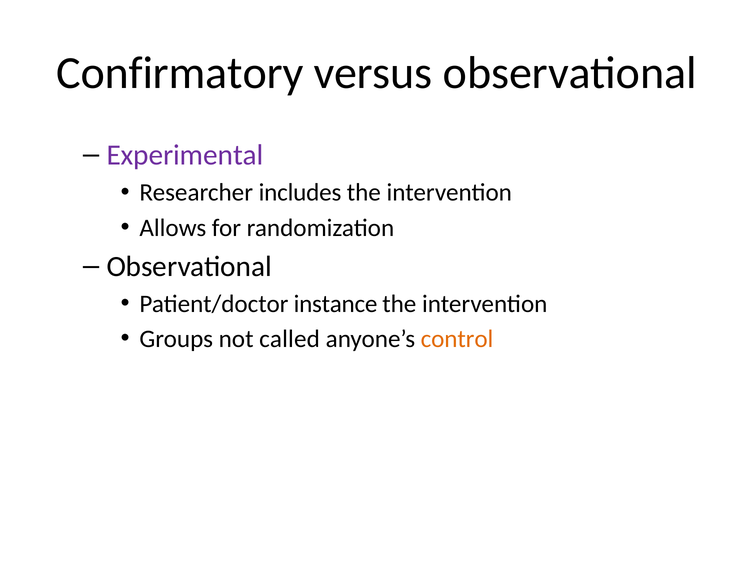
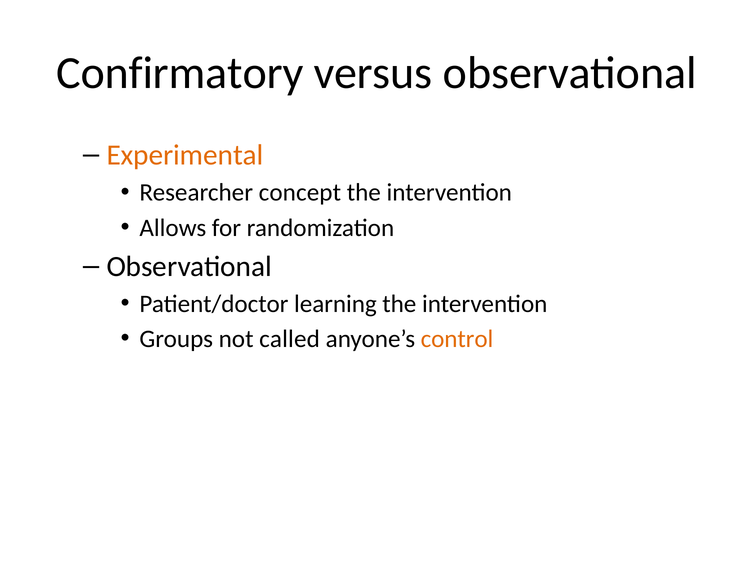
Experimental colour: purple -> orange
includes: includes -> concept
instance: instance -> learning
